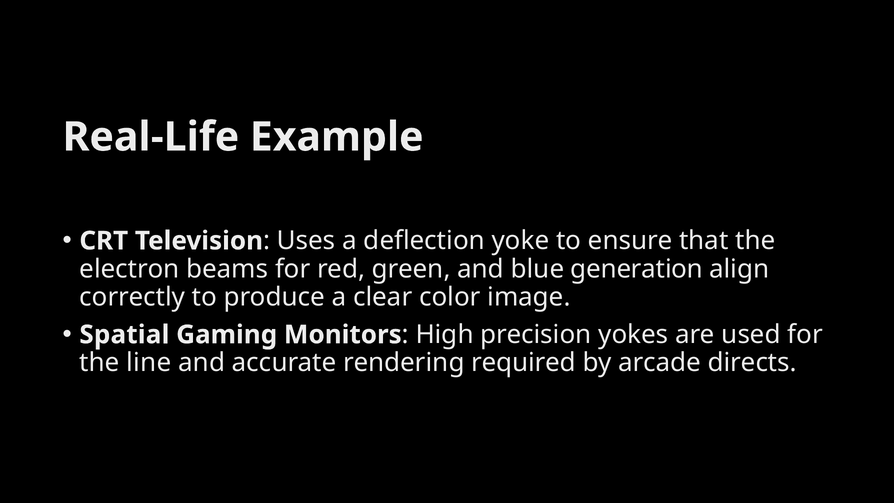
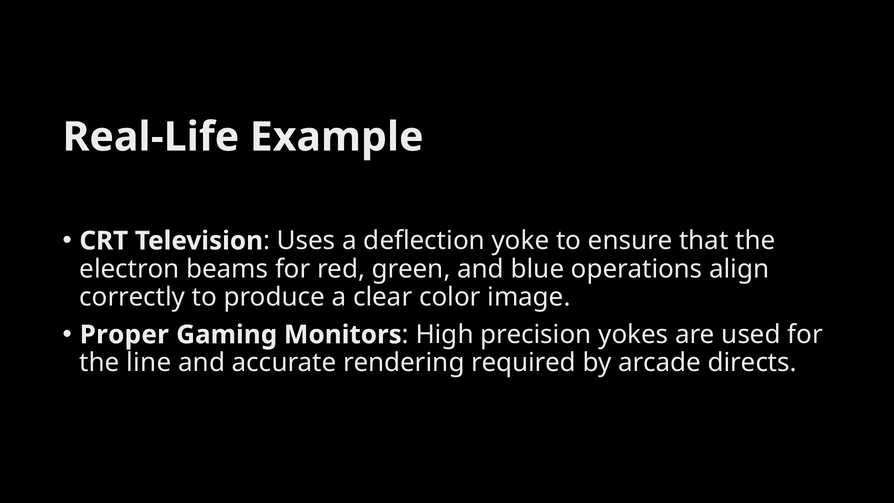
generation: generation -> operations
Spatial: Spatial -> Proper
